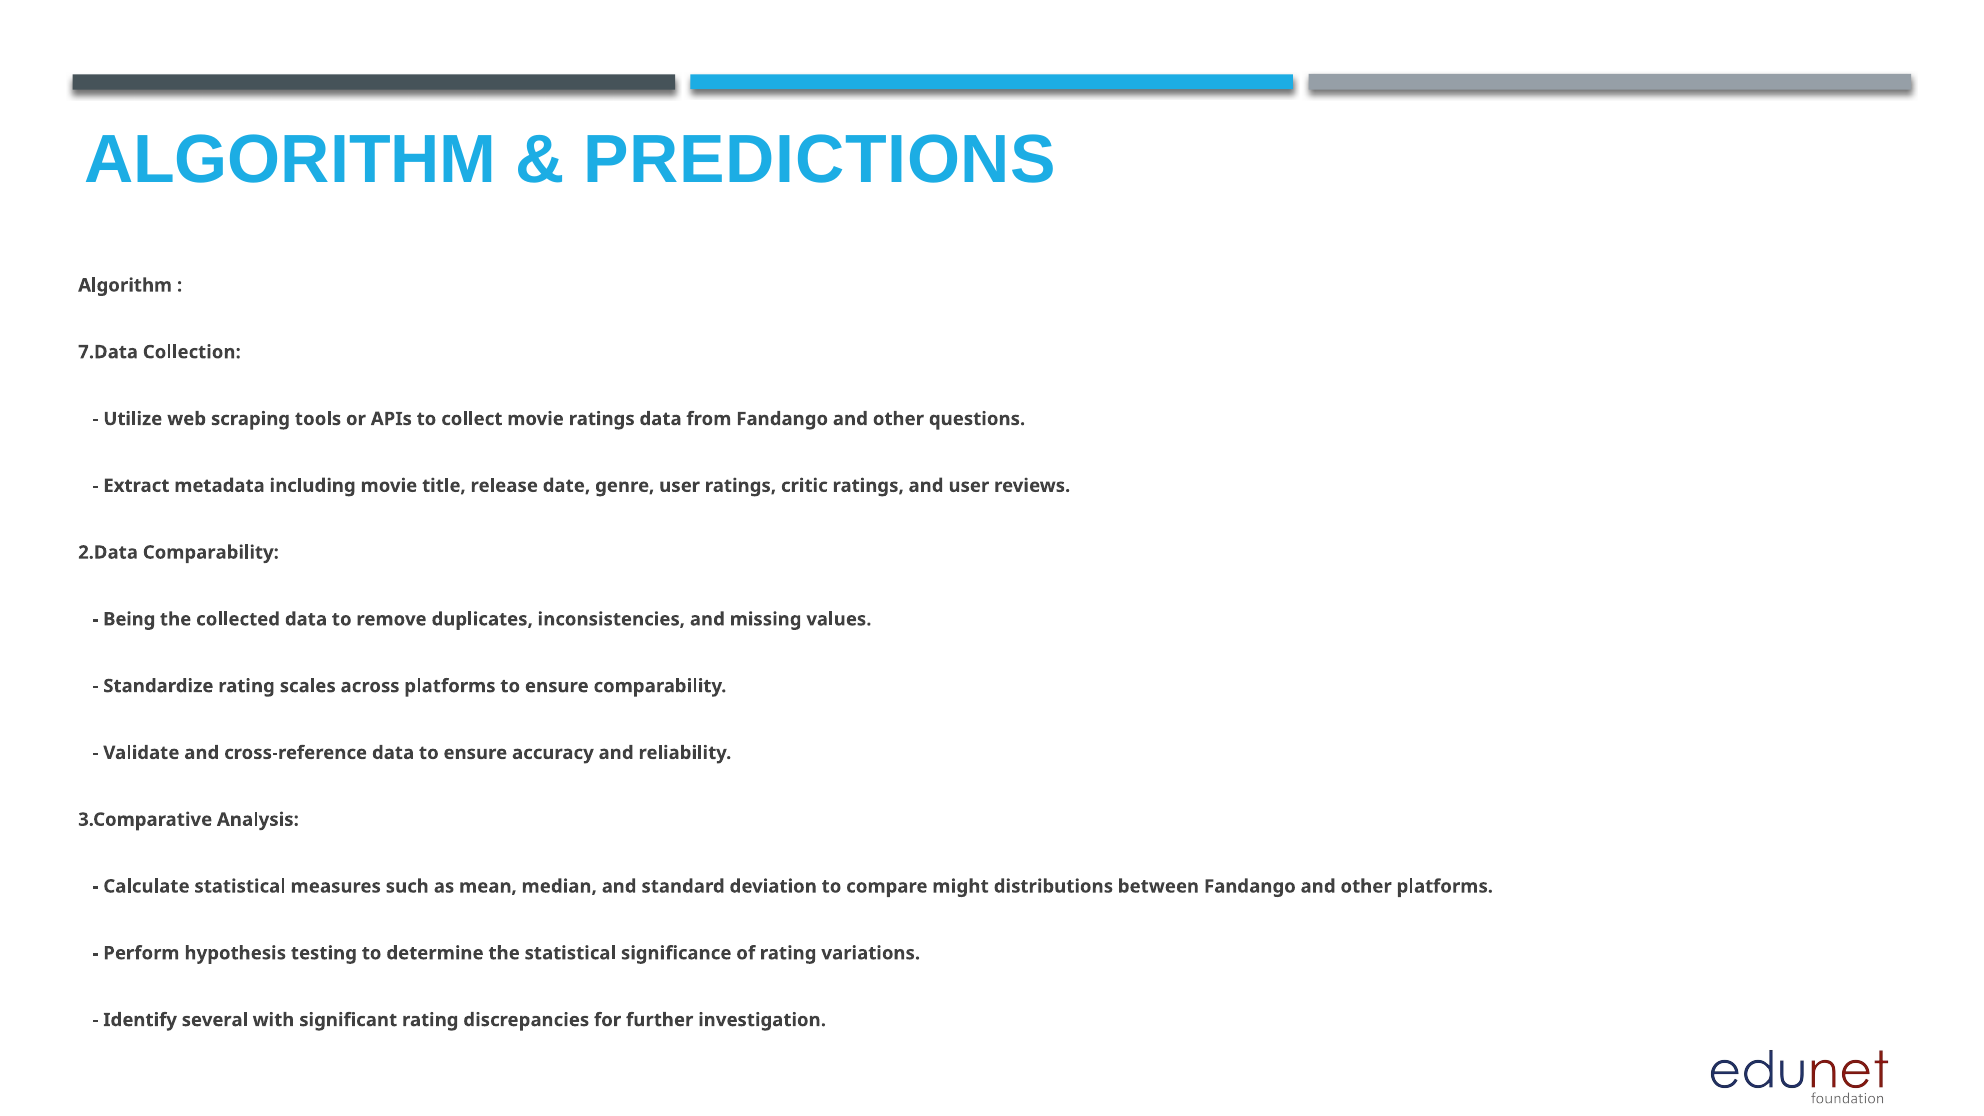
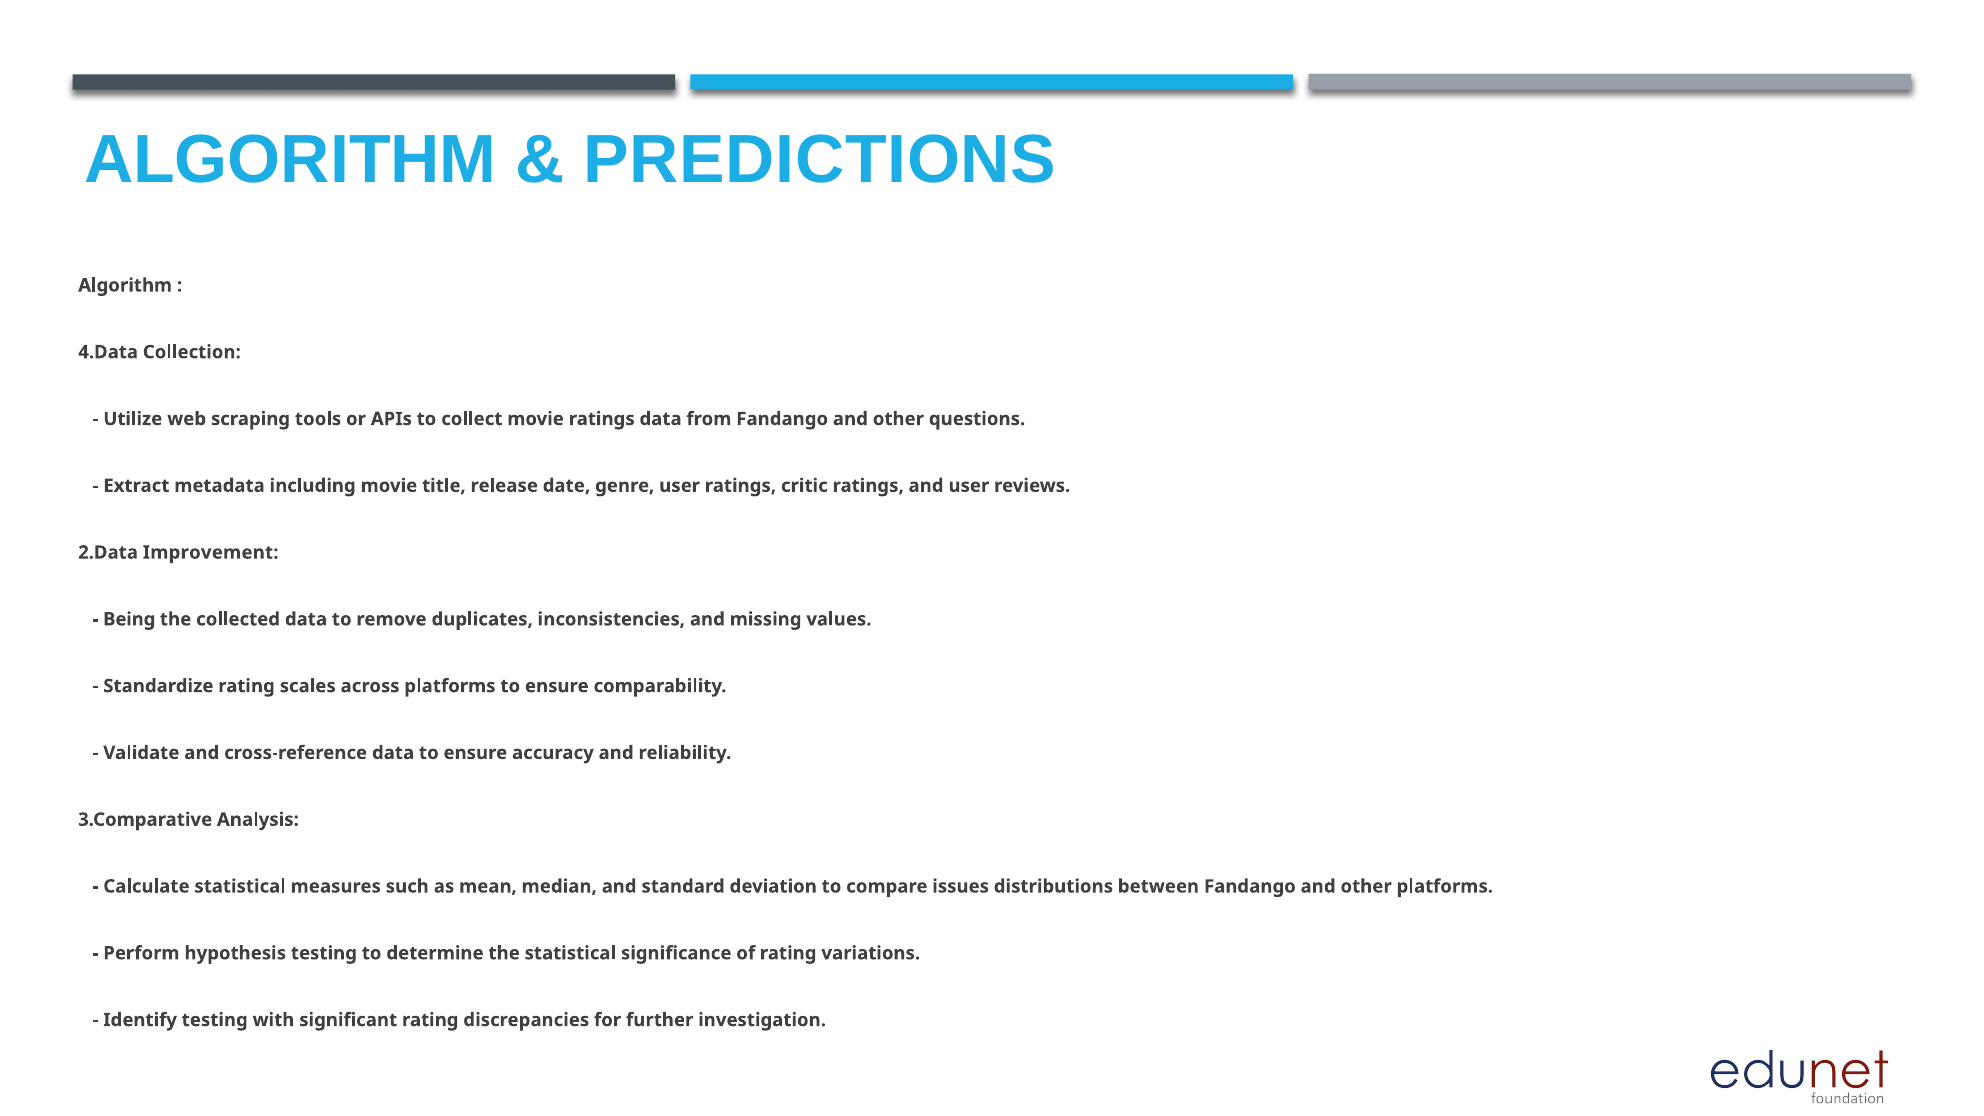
7.Data: 7.Data -> 4.Data
2.Data Comparability: Comparability -> Improvement
might: might -> issues
Identify several: several -> testing
